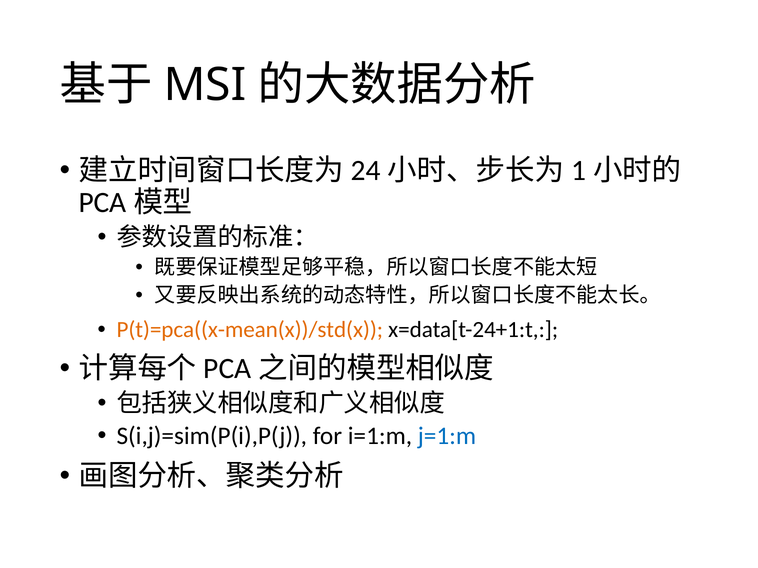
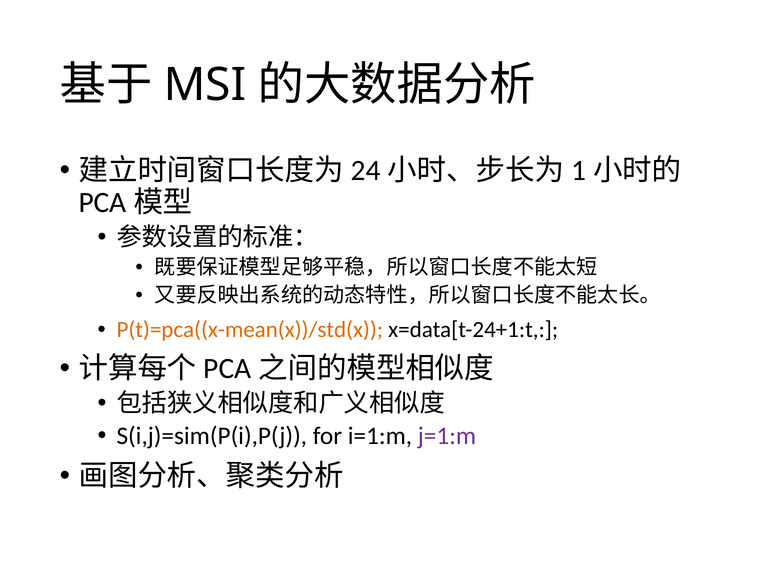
j=1:m colour: blue -> purple
